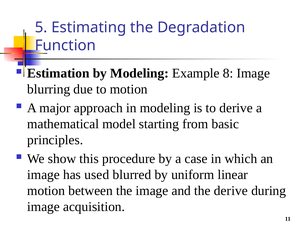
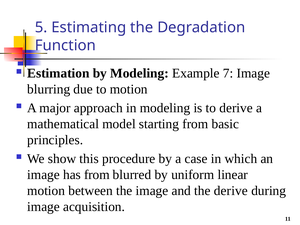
8: 8 -> 7
has used: used -> from
